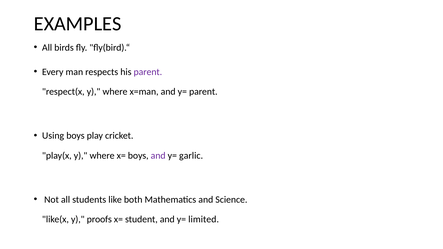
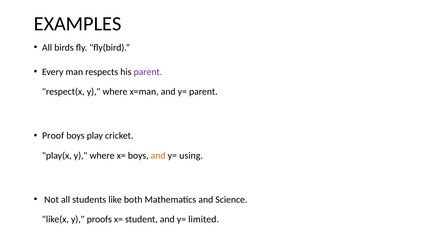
Using: Using -> Proof
and at (158, 156) colour: purple -> orange
garlic: garlic -> using
